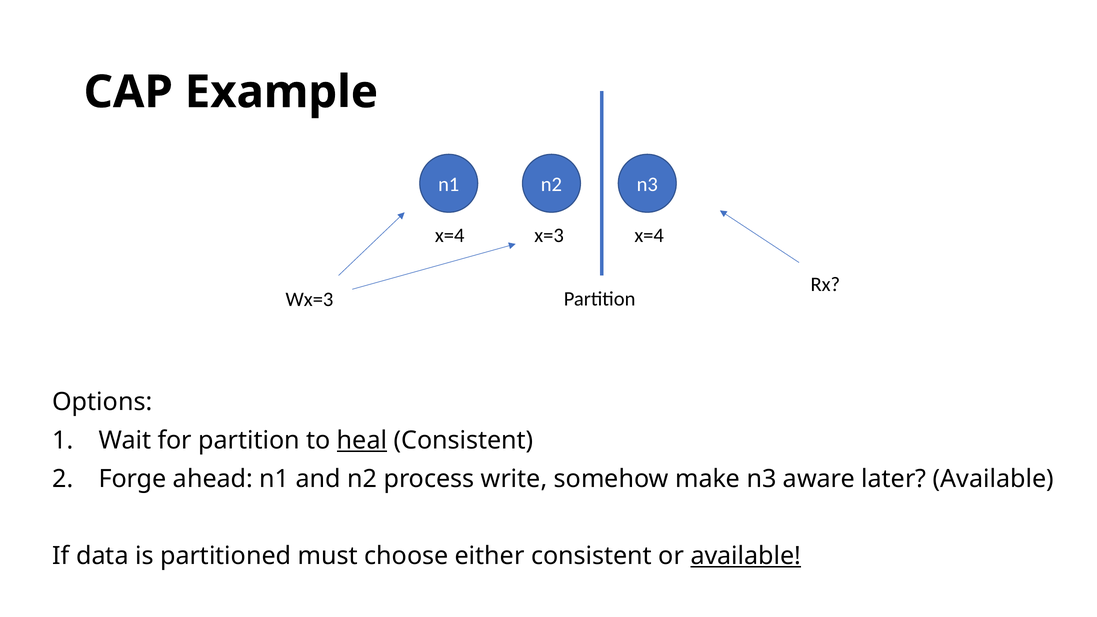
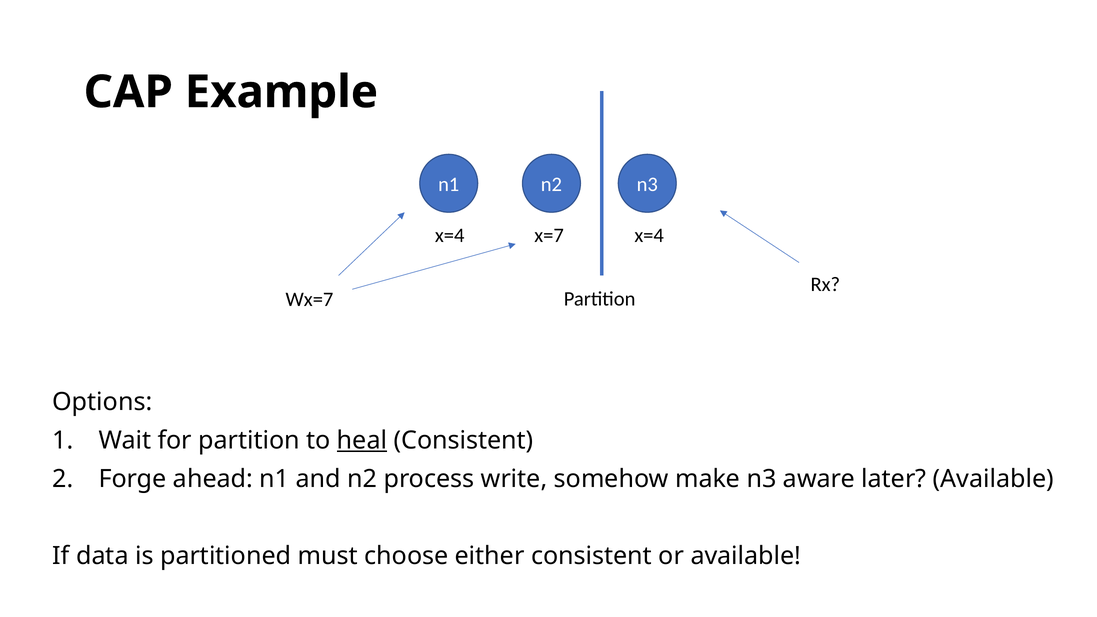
x=3: x=3 -> x=7
Wx=3: Wx=3 -> Wx=7
available at (746, 556) underline: present -> none
